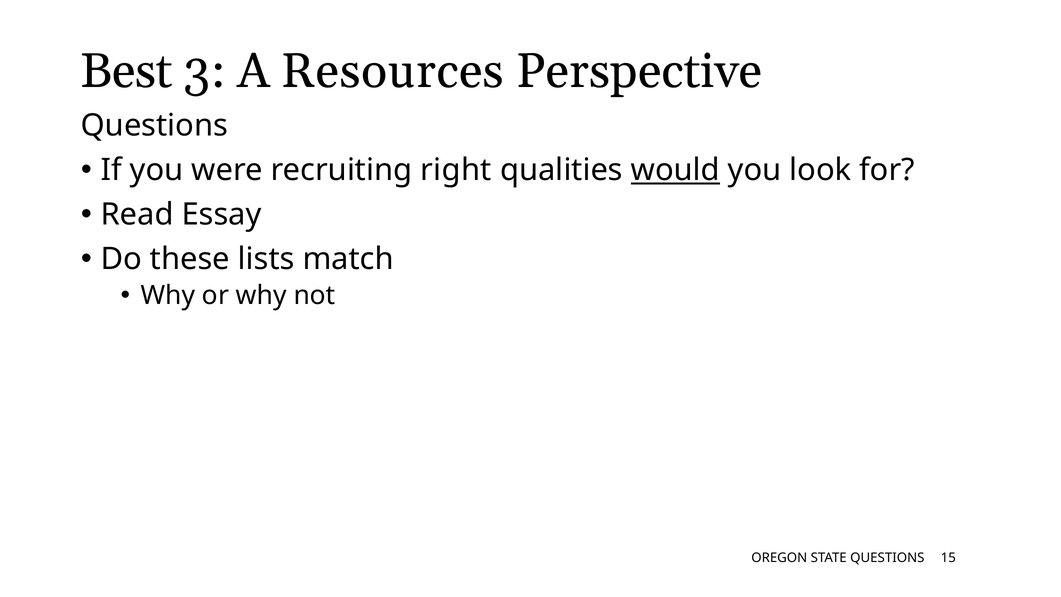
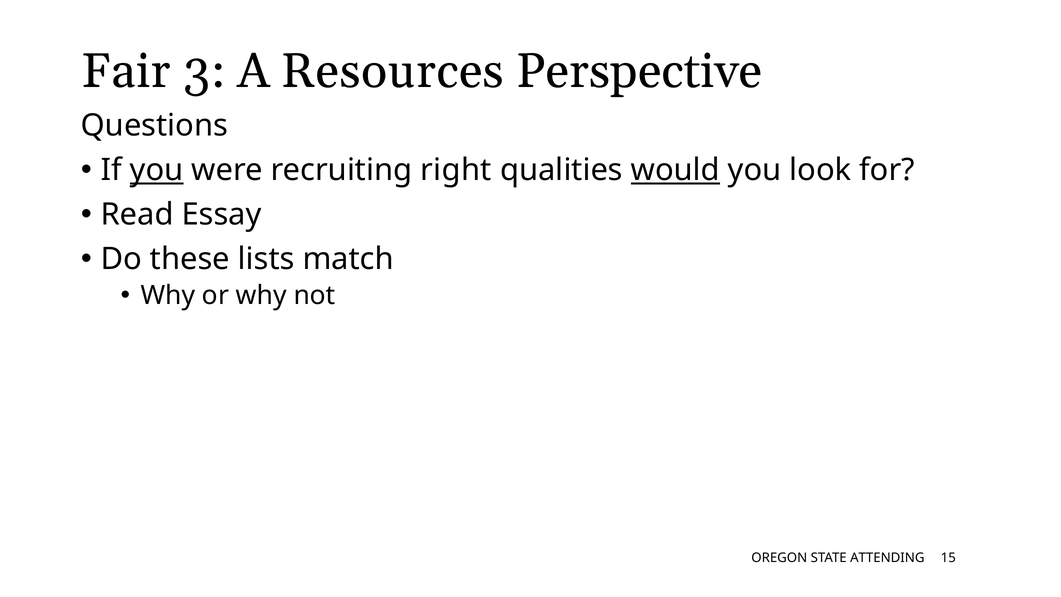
Best: Best -> Fair
you at (157, 170) underline: none -> present
STATE QUESTIONS: QUESTIONS -> ATTENDING
